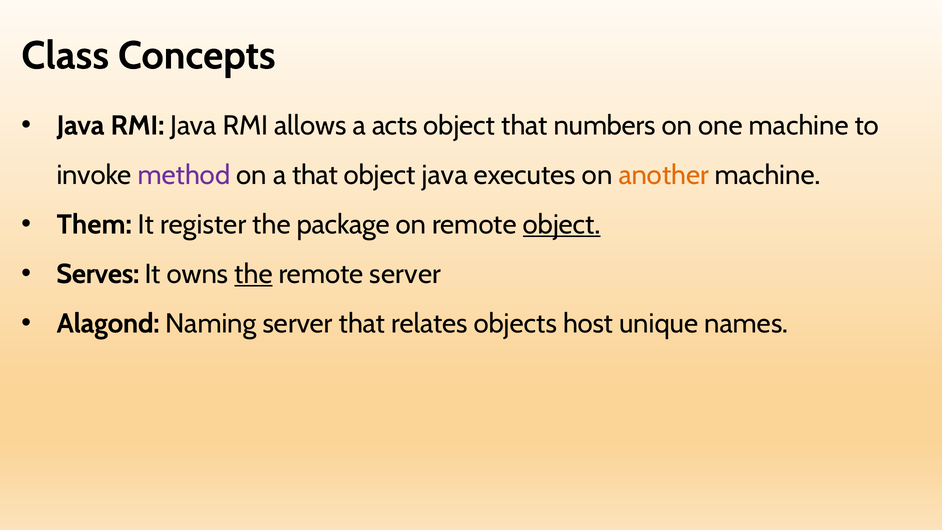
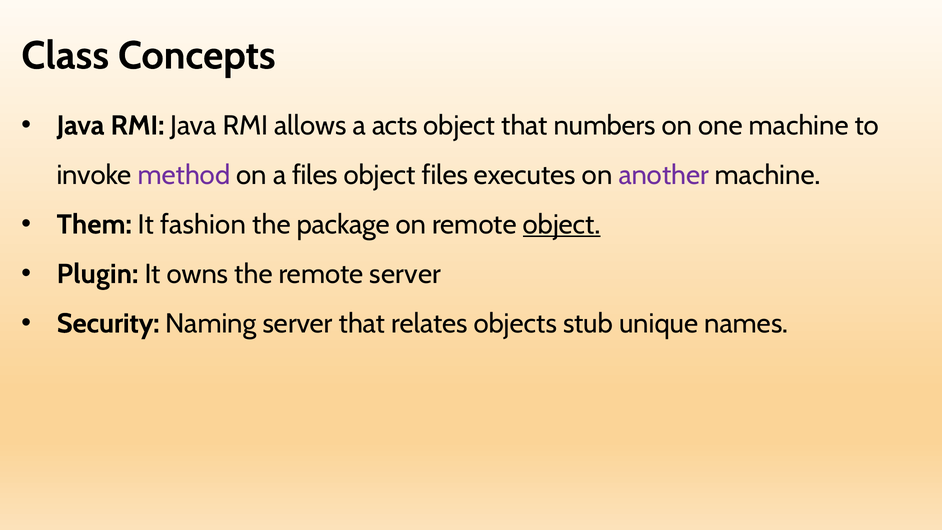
a that: that -> files
object java: java -> files
another colour: orange -> purple
register: register -> fashion
Serves: Serves -> Plugin
the at (253, 274) underline: present -> none
Alagond: Alagond -> Security
host: host -> stub
